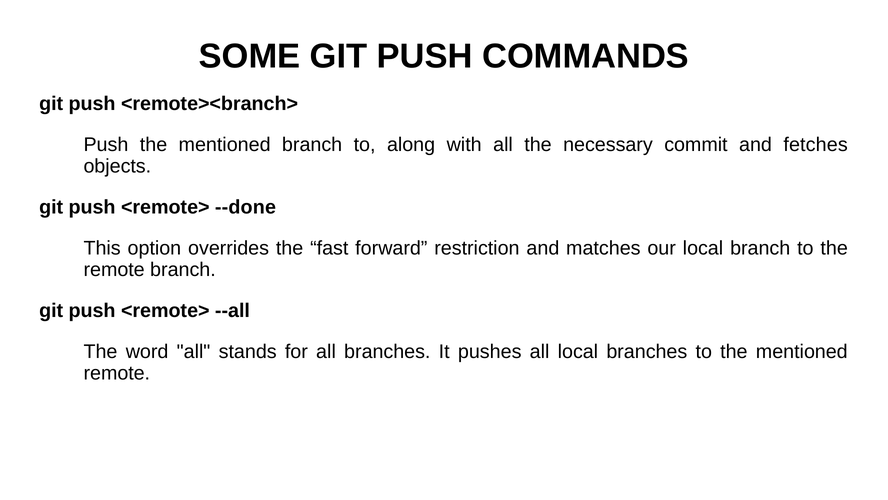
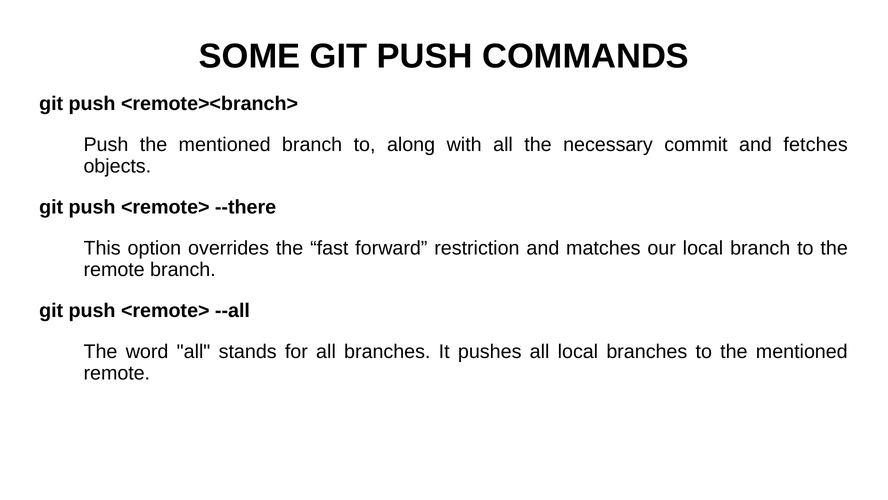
--done: --done -> --there
